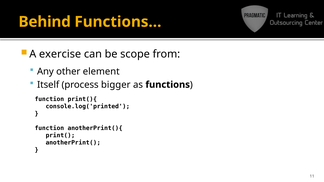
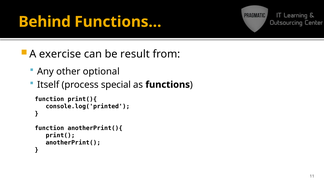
scope: scope -> result
element: element -> optional
bigger: bigger -> special
